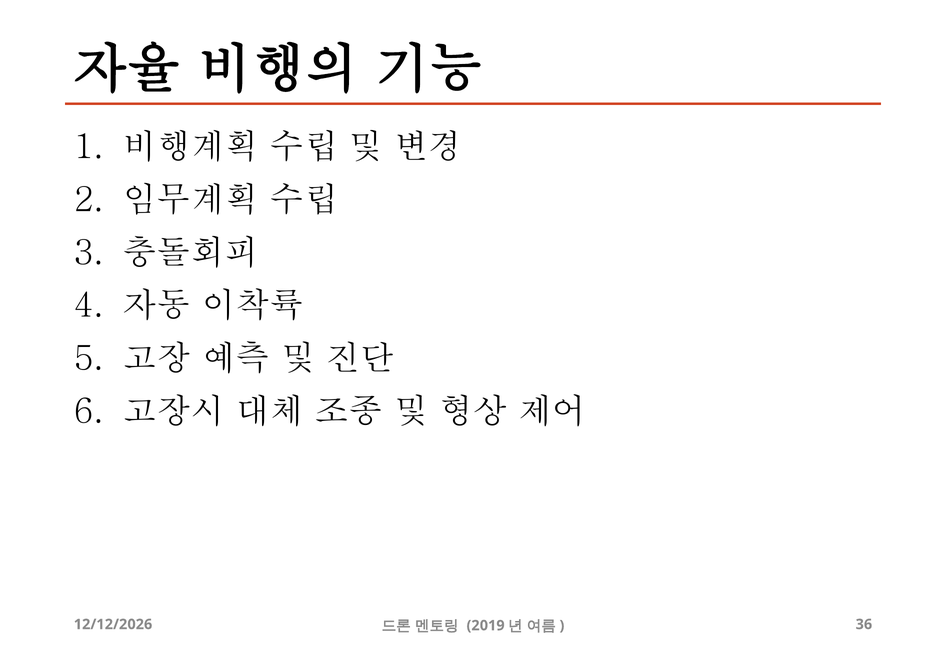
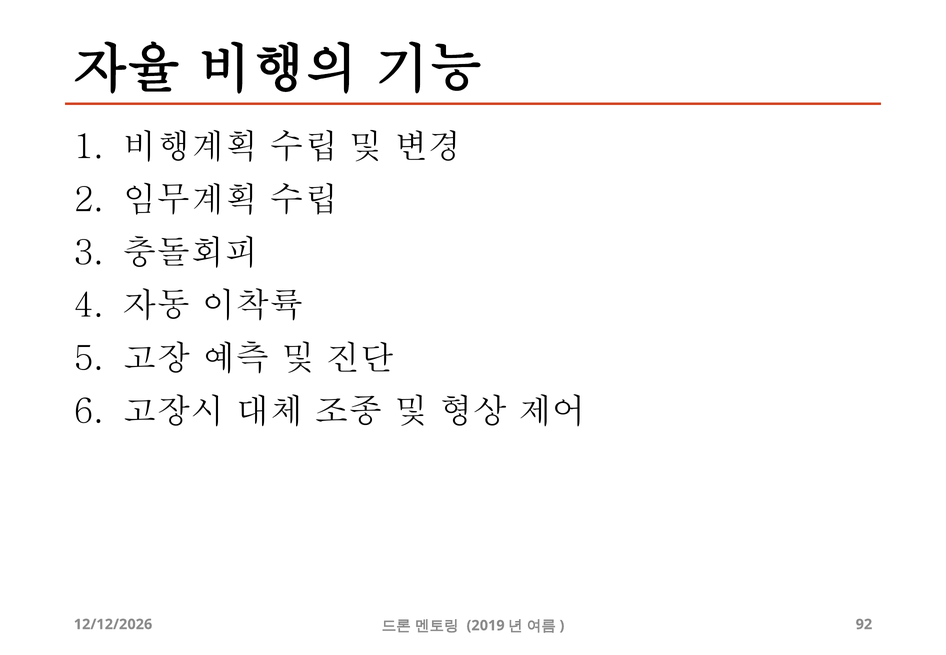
36: 36 -> 92
